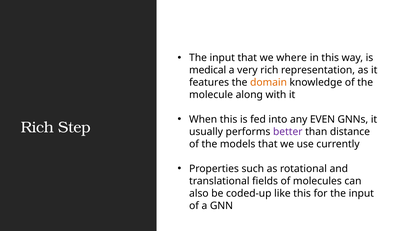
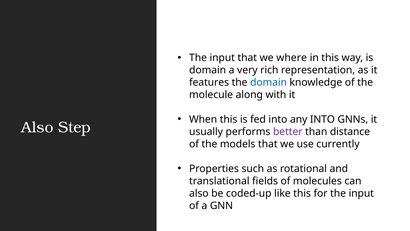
medical at (208, 70): medical -> domain
domain at (269, 82) colour: orange -> blue
any EVEN: EVEN -> INTO
Rich at (37, 127): Rich -> Also
